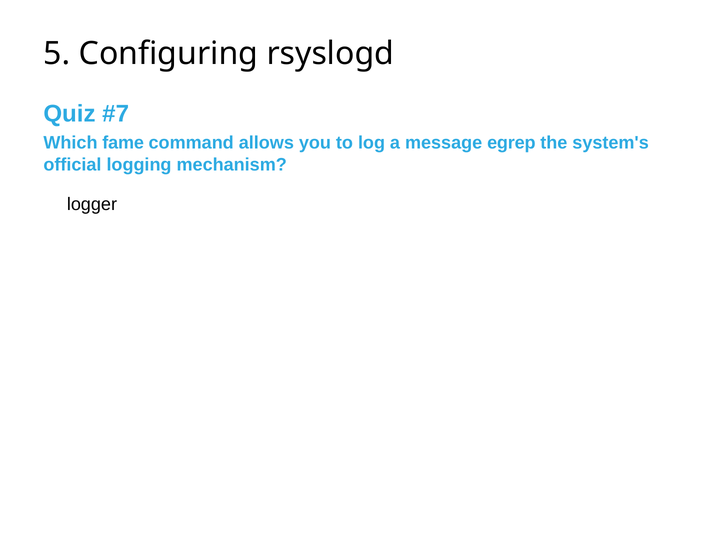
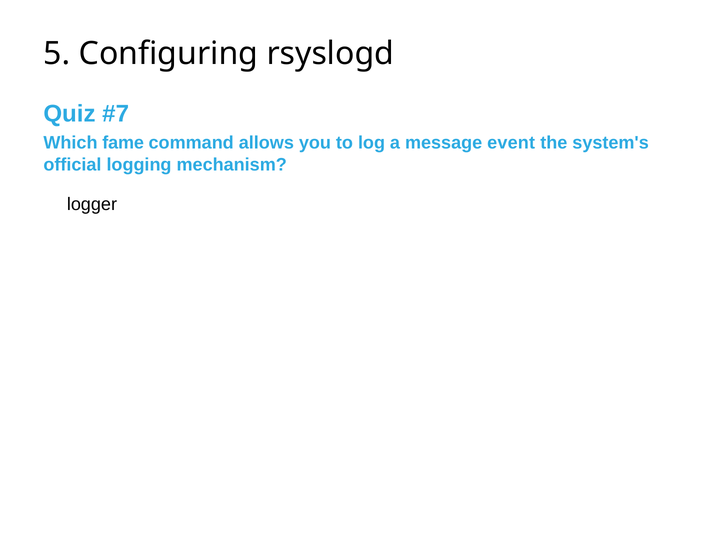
egrep: egrep -> event
